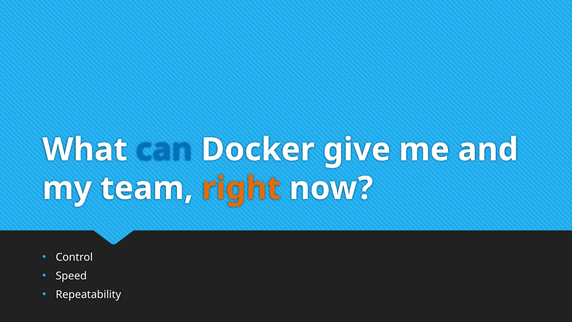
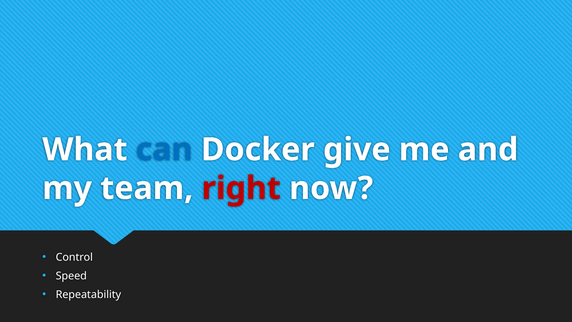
right colour: orange -> red
